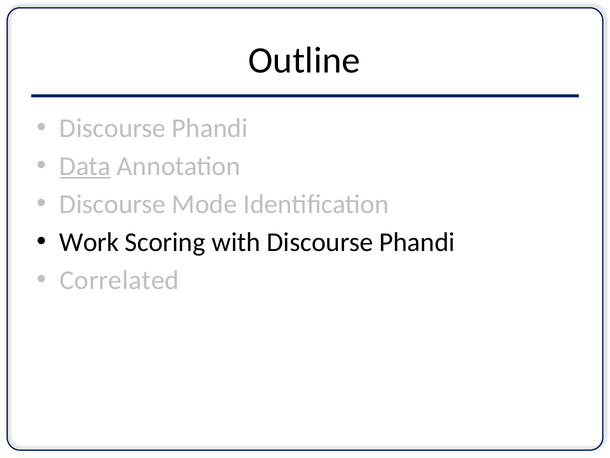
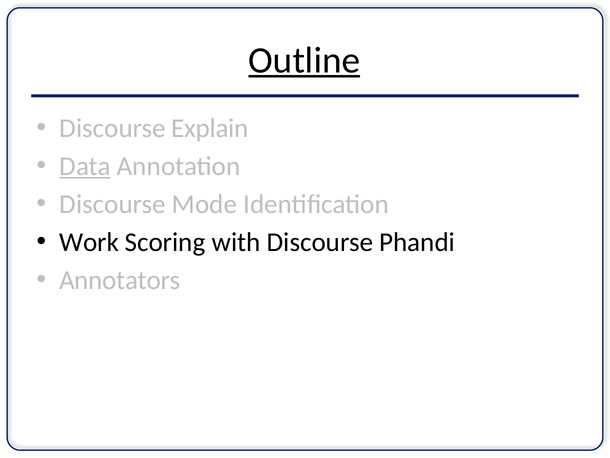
Outline underline: none -> present
Phandi at (210, 128): Phandi -> Explain
Correlated: Correlated -> Annotators
